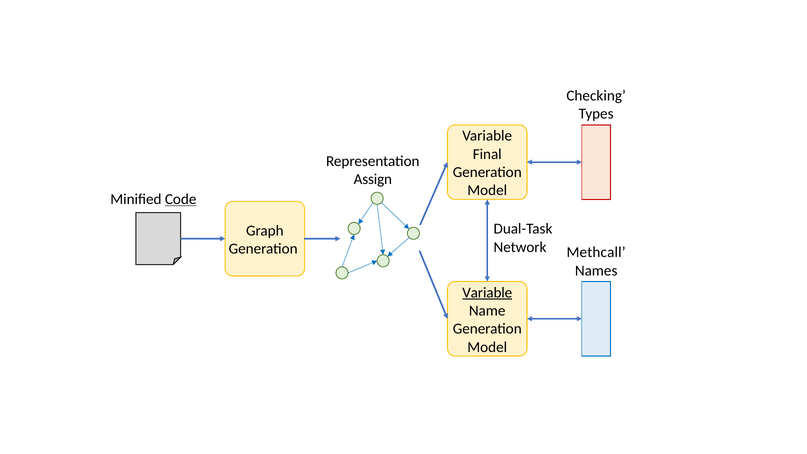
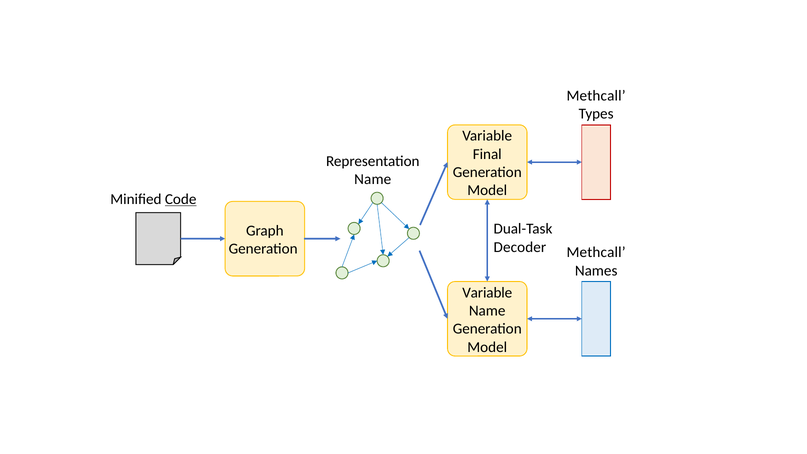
Checking at (596, 96): Checking -> Methcall
Assign at (373, 179): Assign -> Name
Network: Network -> Decoder
Variable at (487, 293) underline: present -> none
